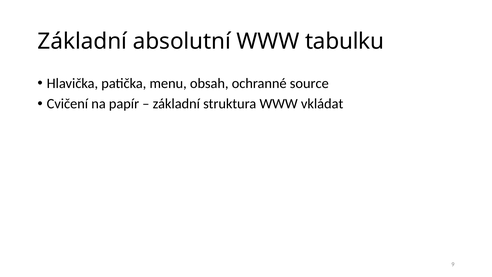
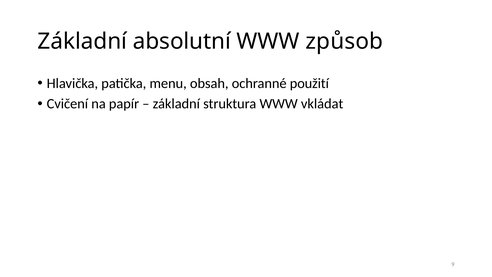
tabulku: tabulku -> způsob
source: source -> použití
